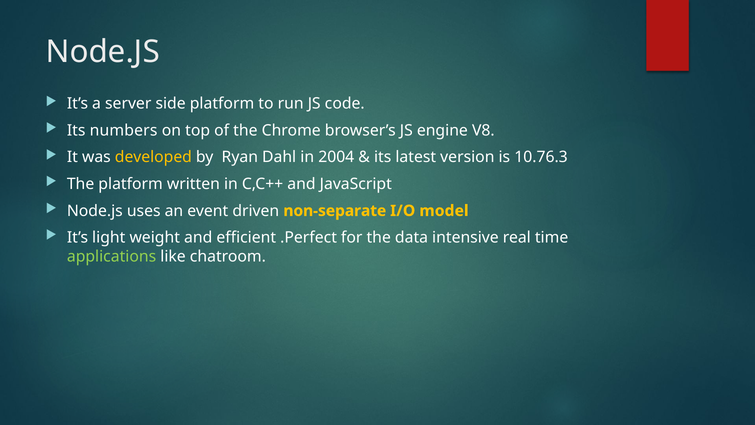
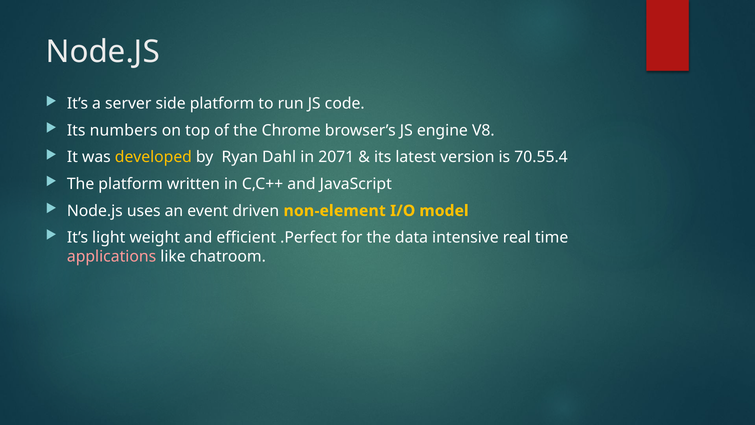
2004: 2004 -> 2071
10.76.3: 10.76.3 -> 70.55.4
non-separate: non-separate -> non-element
applications colour: light green -> pink
